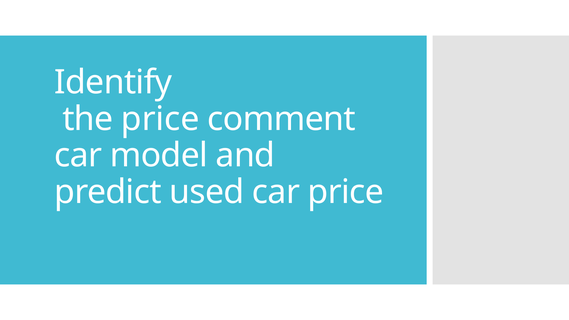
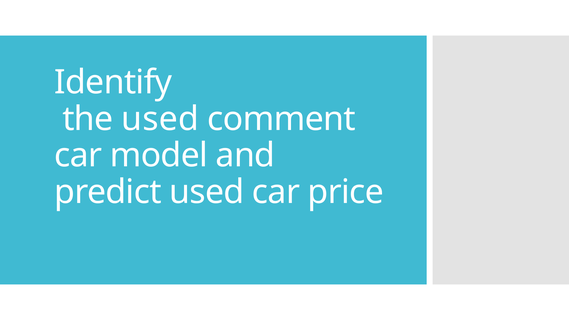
the price: price -> used
